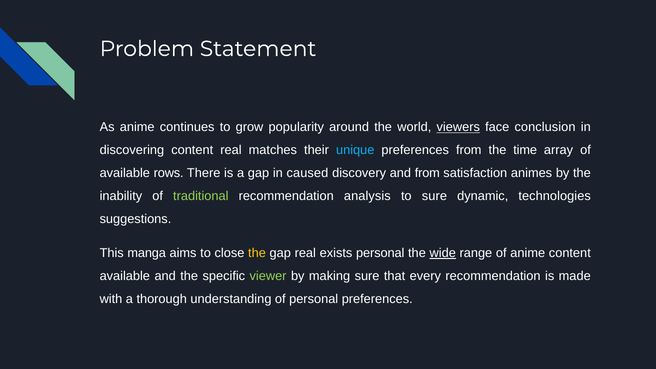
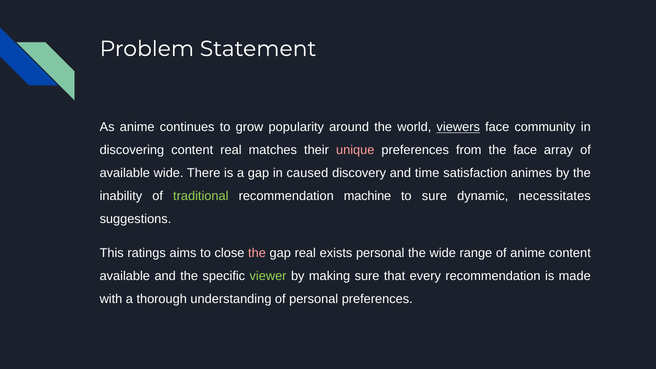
conclusion: conclusion -> community
unique colour: light blue -> pink
the time: time -> face
available rows: rows -> wide
and from: from -> time
analysis: analysis -> machine
technologies: technologies -> necessitates
manga: manga -> ratings
the at (257, 253) colour: yellow -> pink
wide at (443, 253) underline: present -> none
